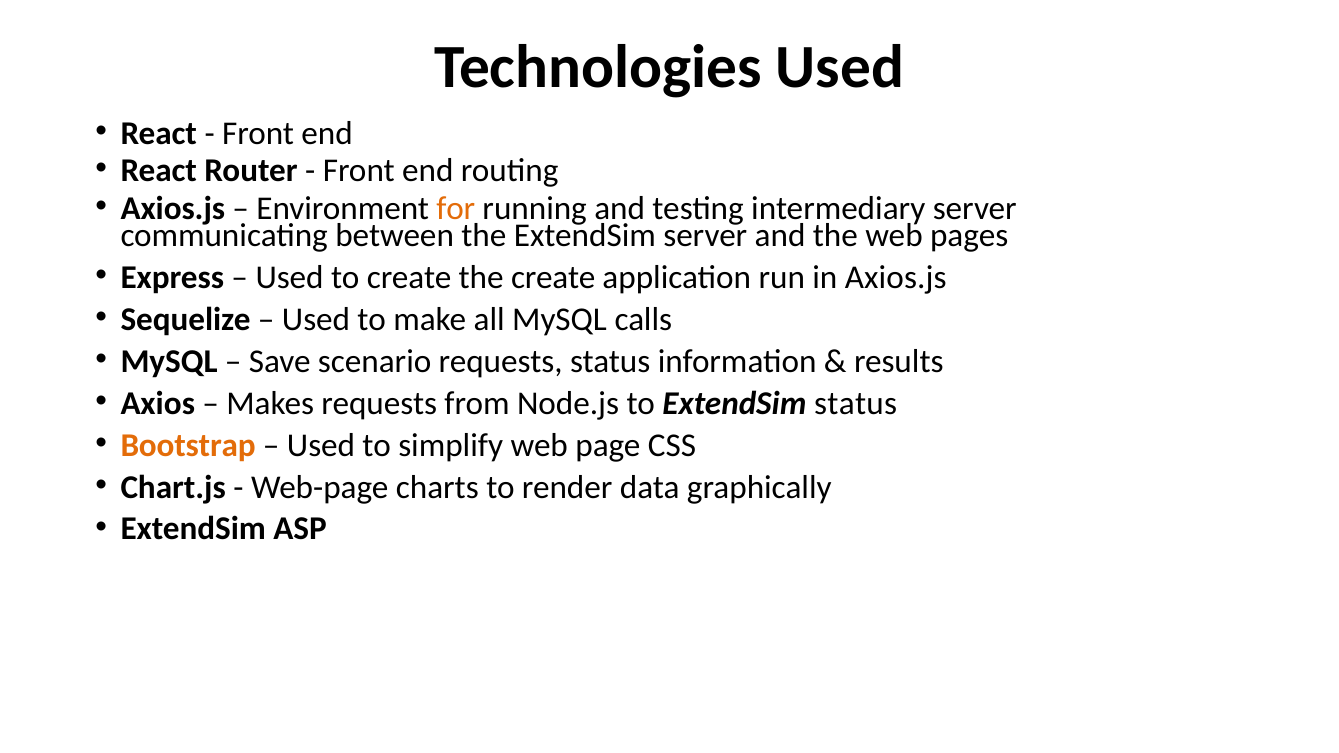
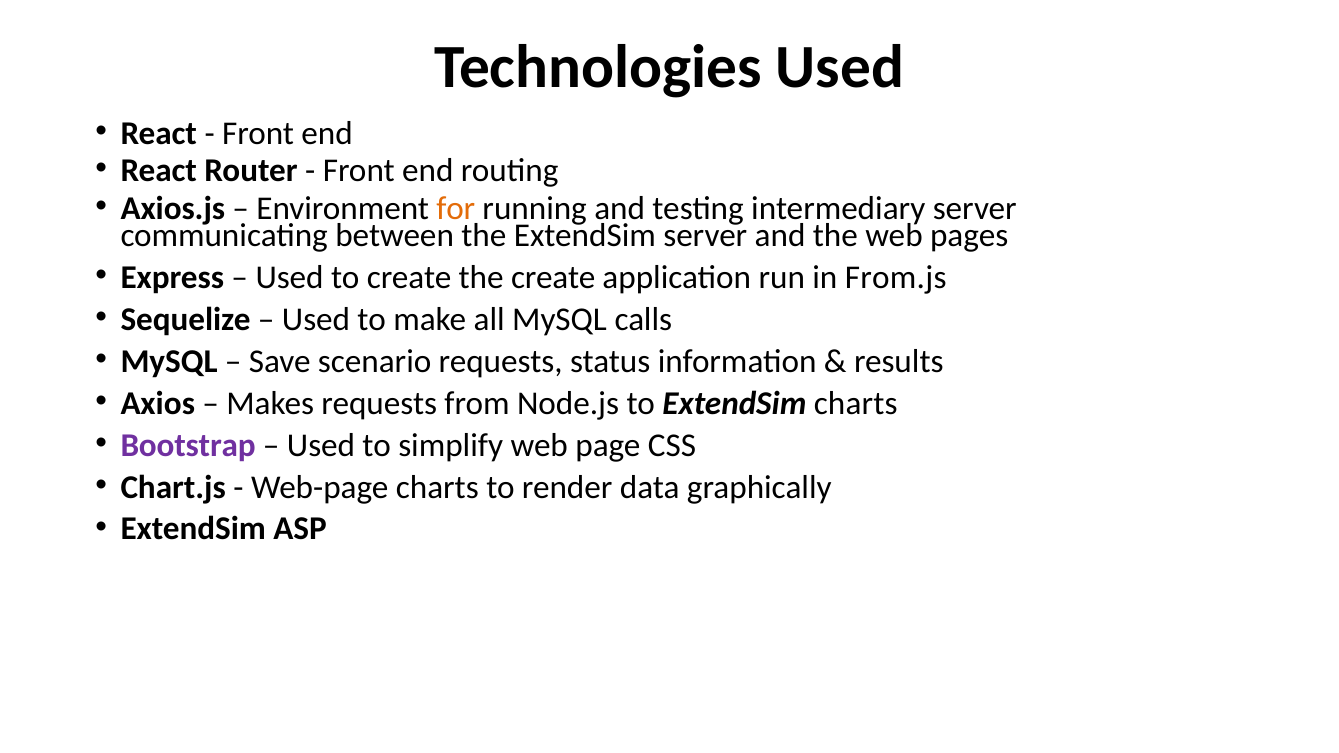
in Axios.js: Axios.js -> From.js
ExtendSim status: status -> charts
Bootstrap colour: orange -> purple
